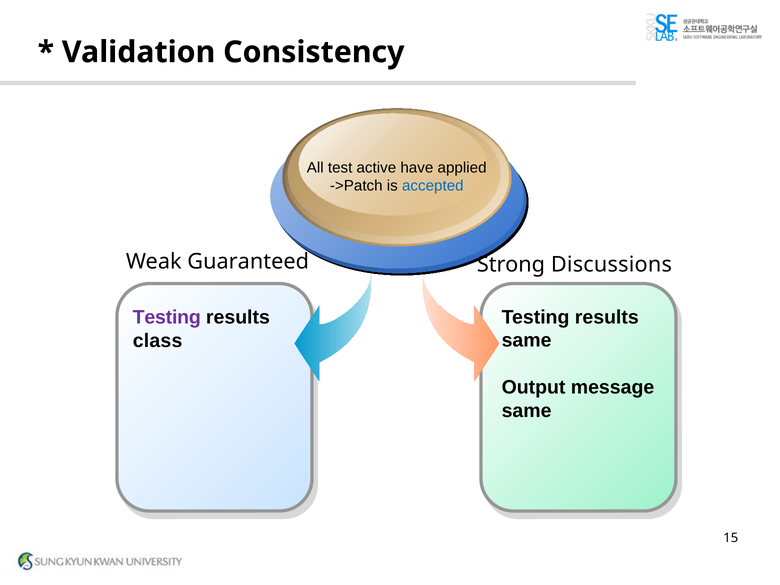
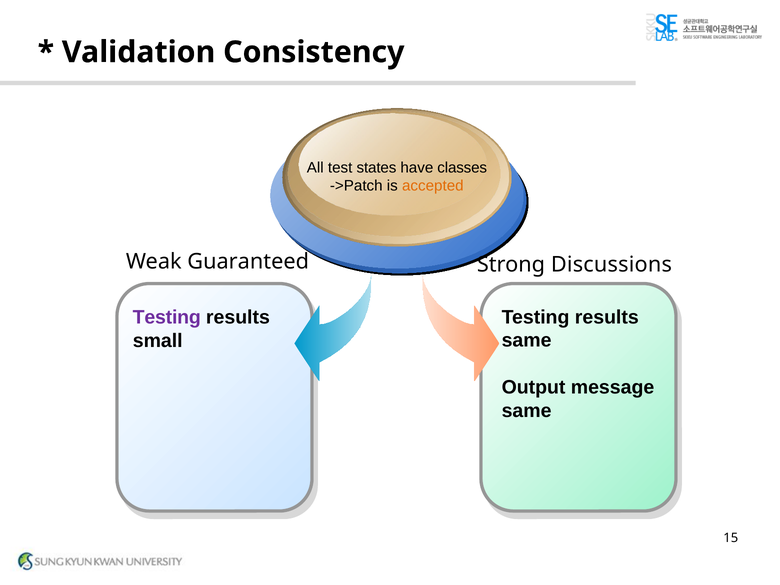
active: active -> states
applied: applied -> classes
accepted colour: blue -> orange
class: class -> small
